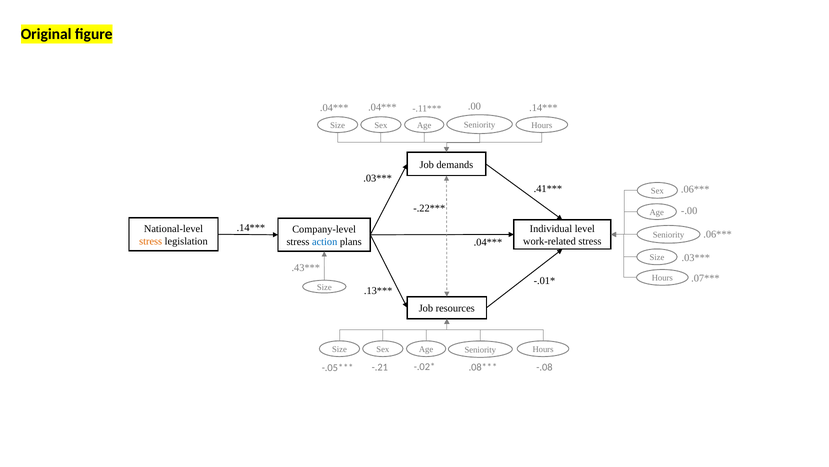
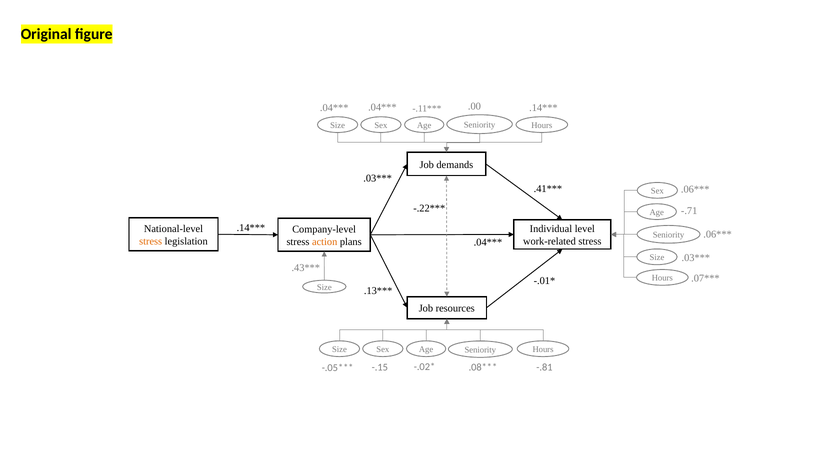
-.00: -.00 -> -.71
action colour: blue -> orange
-.21: -.21 -> -.15
-.08: -.08 -> -.81
